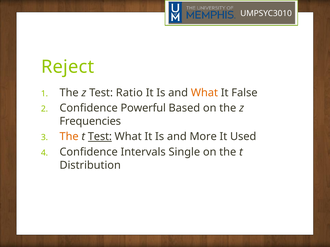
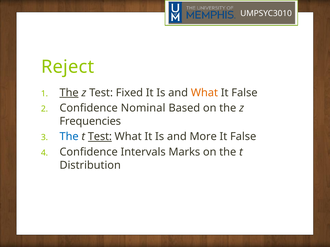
The at (69, 93) underline: none -> present
Ratio: Ratio -> Fixed
Powerful: Powerful -> Nominal
The at (69, 137) colour: orange -> blue
Used at (243, 137): Used -> False
Single: Single -> Marks
